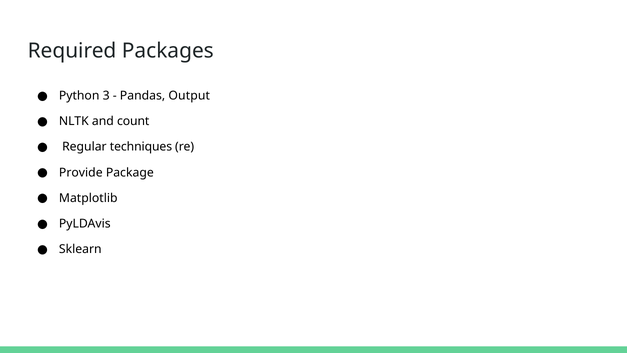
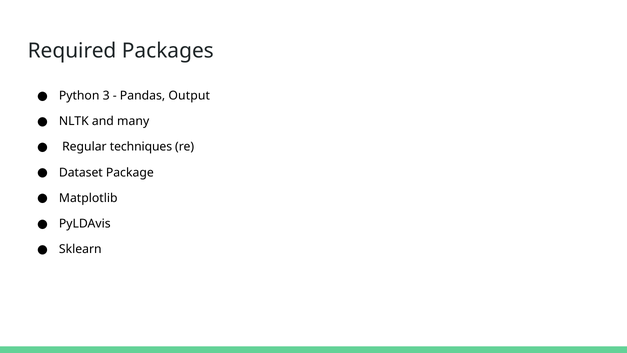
count: count -> many
Provide: Provide -> Dataset
